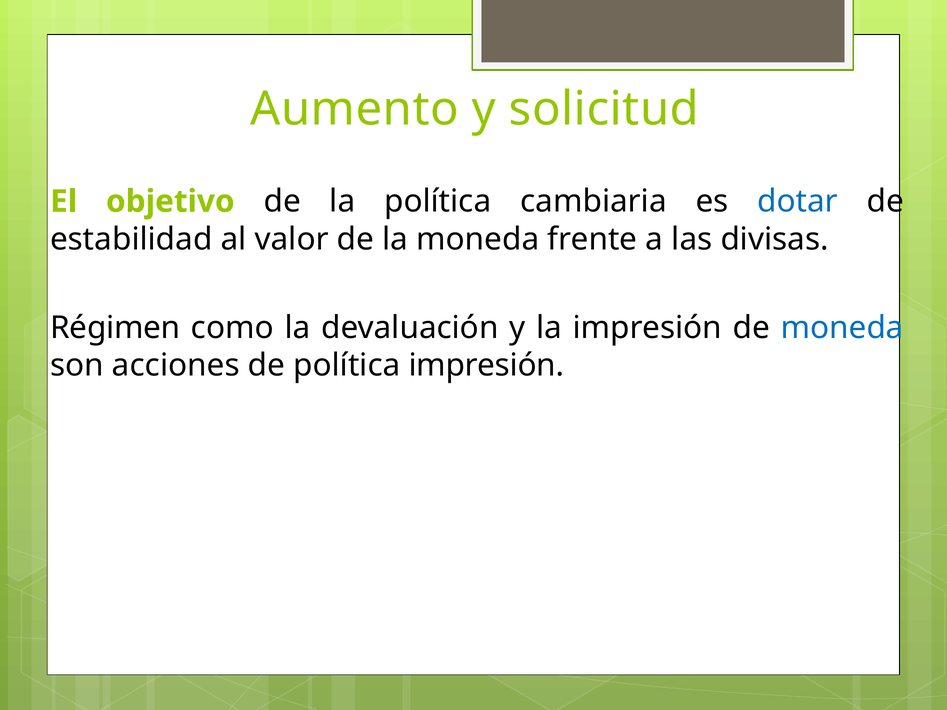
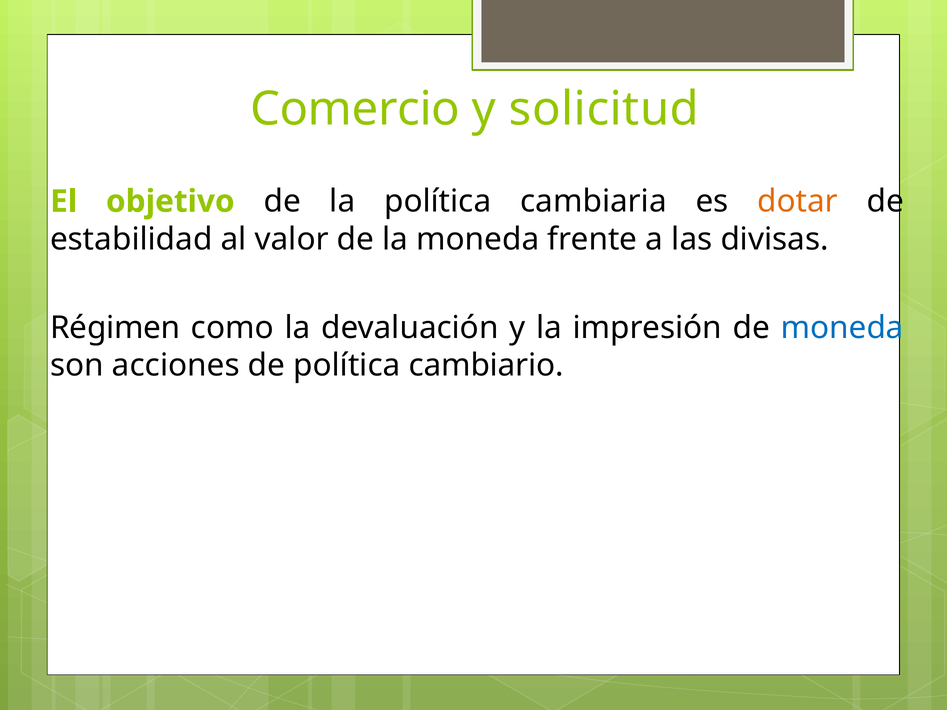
Aumento: Aumento -> Comercio
dotar colour: blue -> orange
política impresión: impresión -> cambiario
